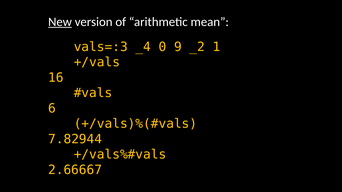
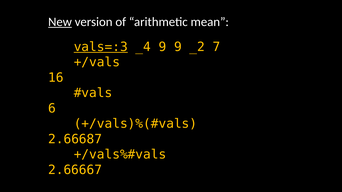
vals=:3 underline: none -> present
_4 0: 0 -> 9
1: 1 -> 7
7.82944: 7.82944 -> 2.66687
